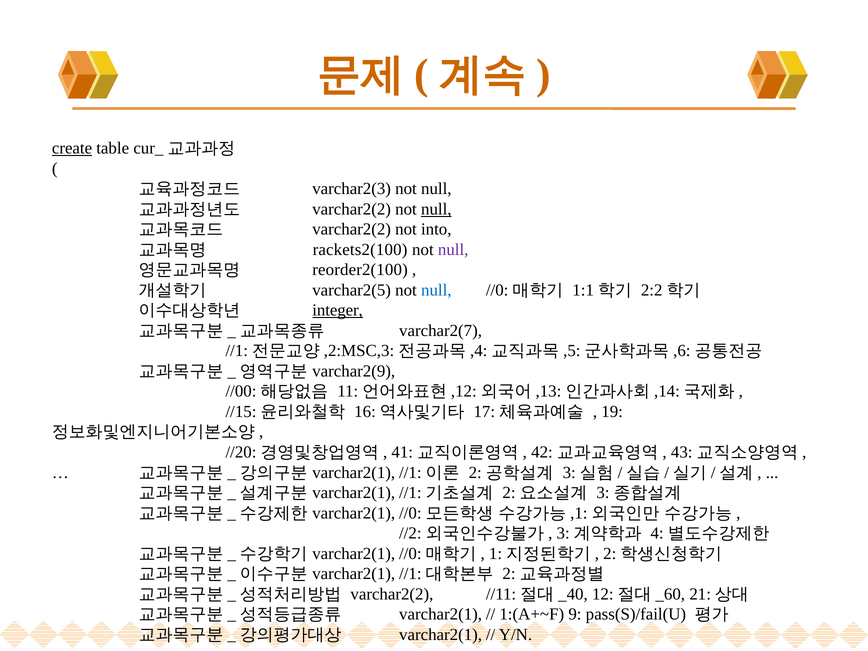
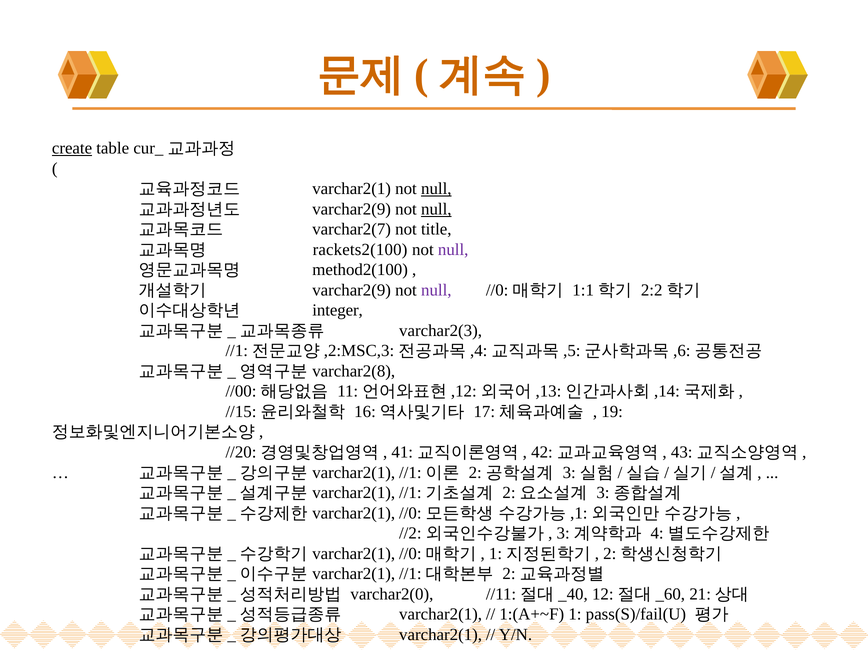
varchar2(3: varchar2(3 -> varchar2(1
null at (436, 189) underline: none -> present
varchar2(2 at (352, 209): varchar2(2 -> varchar2(9
varchar2(2 at (352, 229): varchar2(2 -> varchar2(7
into: into -> title
reorder2(100: reorder2(100 -> method2(100
varchar2(5 at (352, 290): varchar2(5 -> varchar2(9
null at (436, 290) colour: blue -> purple
integer underline: present -> none
varchar2(7: varchar2(7 -> varchar2(3
varchar2(9: varchar2(9 -> varchar2(8
varchar2(2 at (392, 594): varchar2(2 -> varchar2(0
9: 9 -> 1
